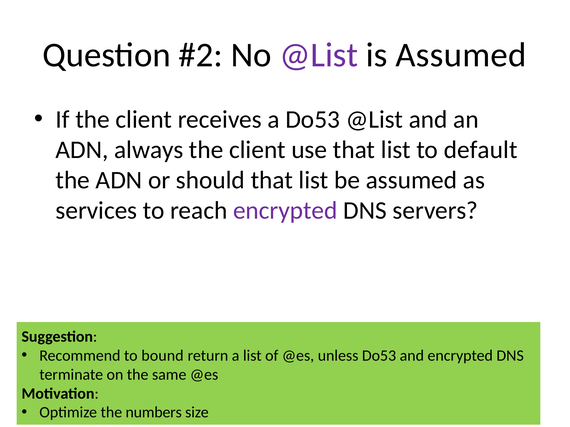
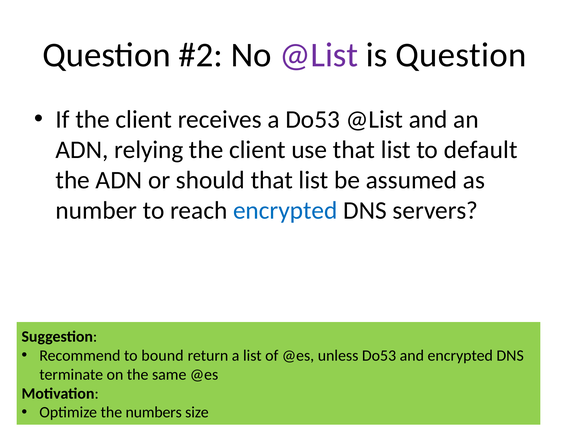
is Assumed: Assumed -> Question
always: always -> relying
services: services -> number
encrypted at (285, 211) colour: purple -> blue
